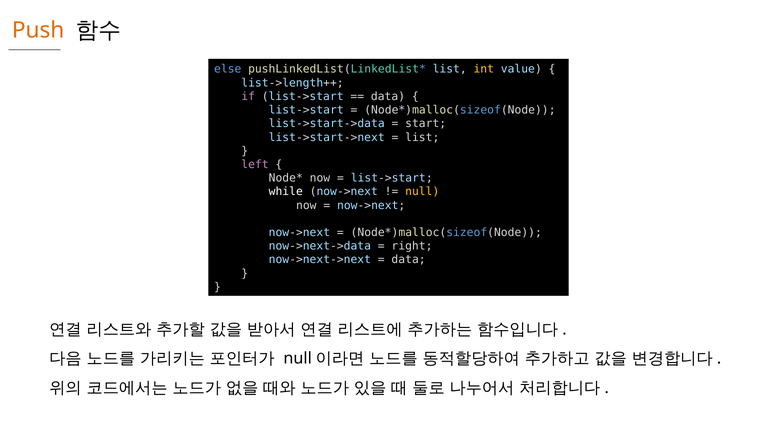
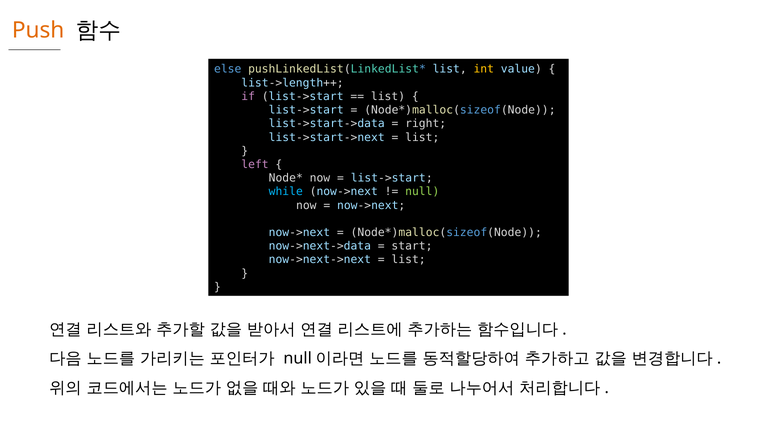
data at (388, 96): data -> list
start: start -> right
while colour: white -> light blue
null colour: yellow -> light green
right: right -> start
data at (409, 260): data -> list
